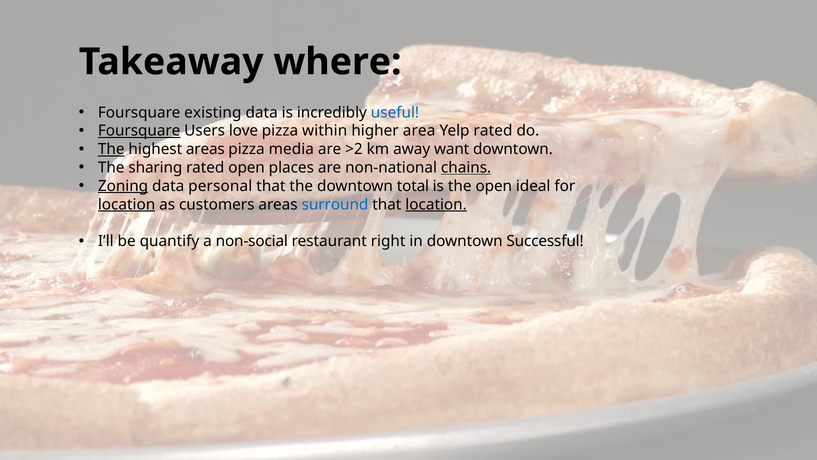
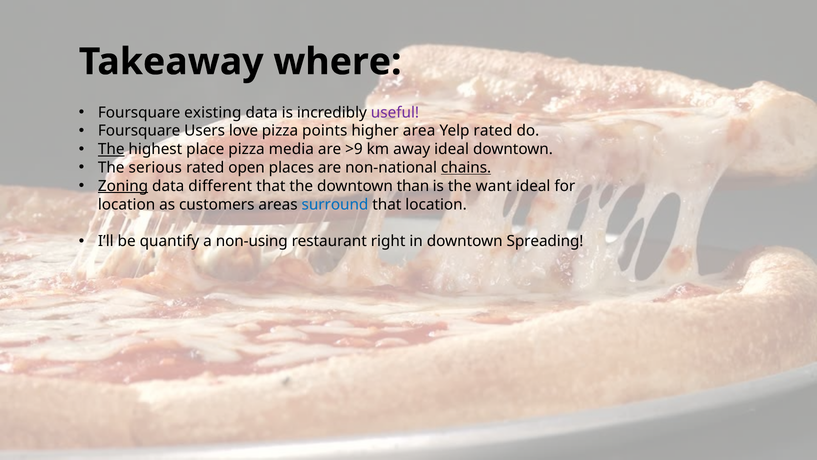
useful colour: blue -> purple
Foursquare at (139, 131) underline: present -> none
within: within -> points
highest areas: areas -> place
>2: >2 -> >9
away want: want -> ideal
sharing: sharing -> serious
personal: personal -> different
total: total -> than
the open: open -> want
location at (127, 204) underline: present -> none
location at (436, 204) underline: present -> none
non-social: non-social -> non-using
Successful: Successful -> Spreading
